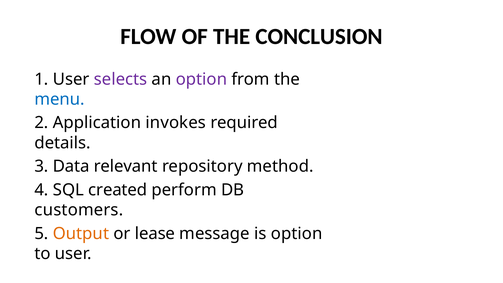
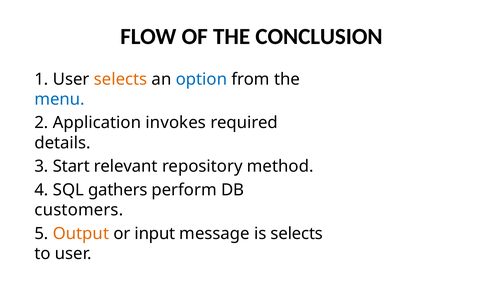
selects at (121, 79) colour: purple -> orange
option at (201, 79) colour: purple -> blue
Data: Data -> Start
created: created -> gathers
lease: lease -> input
is option: option -> selects
